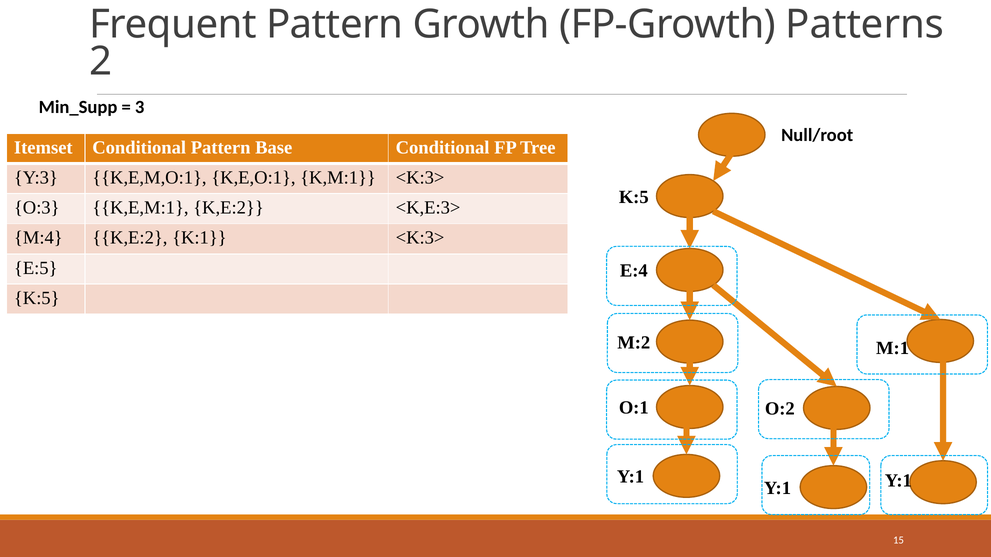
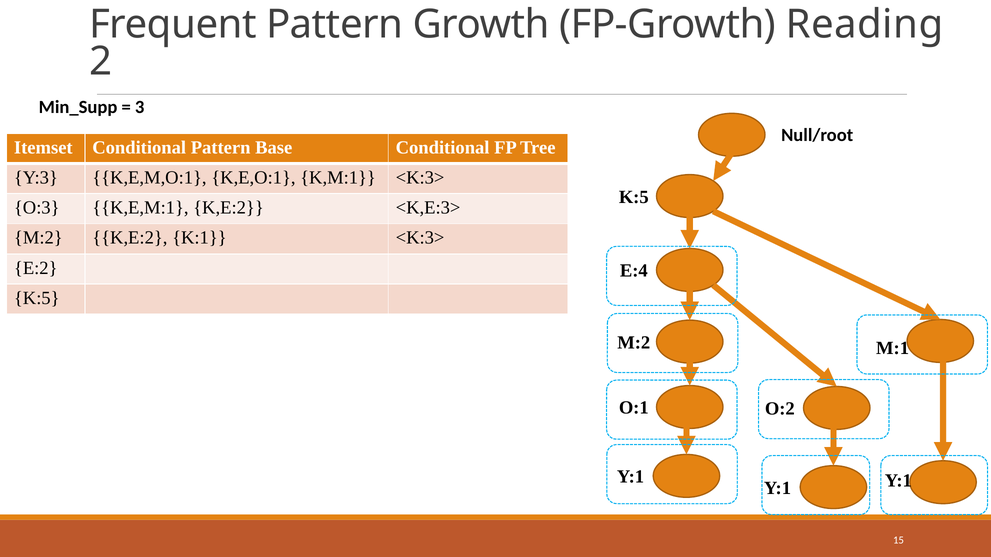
Patterns: Patterns -> Reading
M:4 at (38, 238): M:4 -> M:2
E:5: E:5 -> E:2
